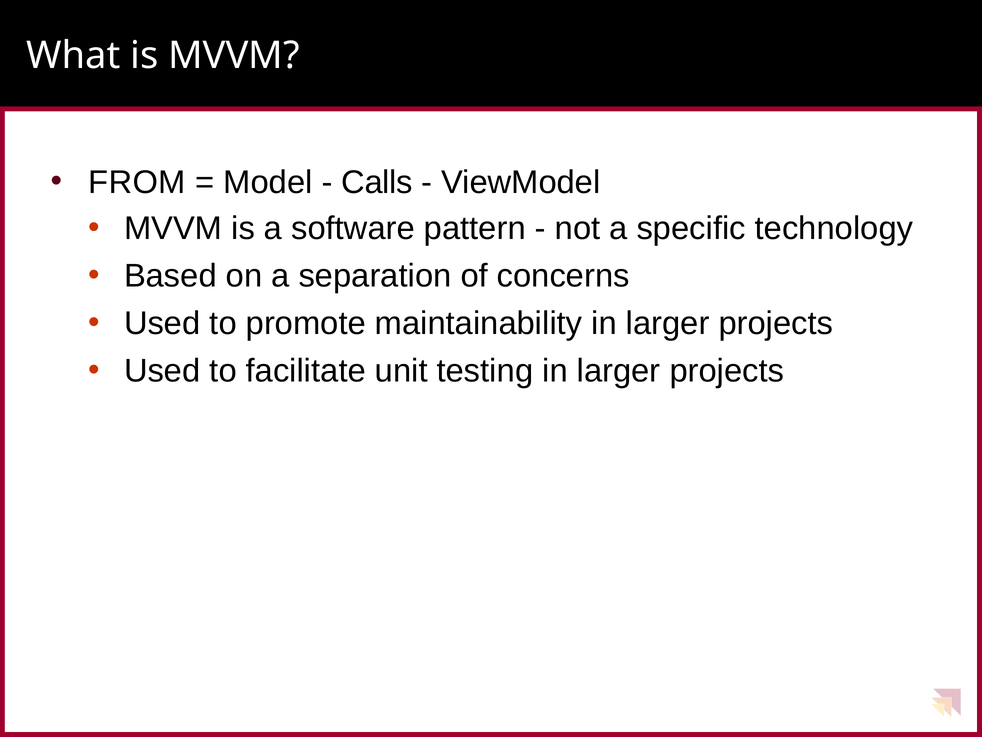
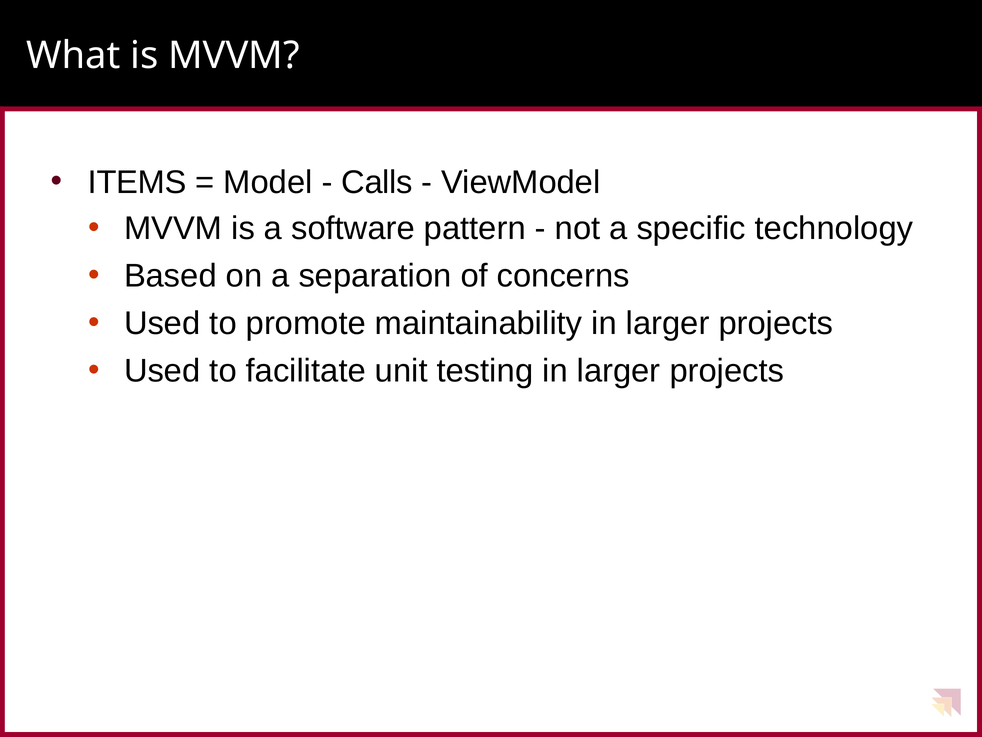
FROM: FROM -> ITEMS
